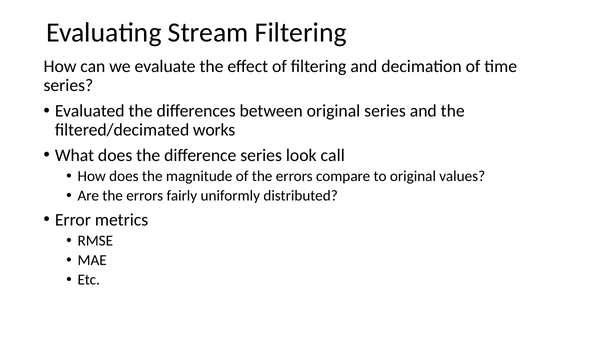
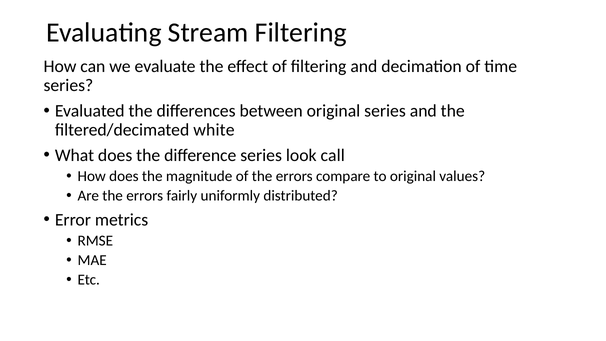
works: works -> white
